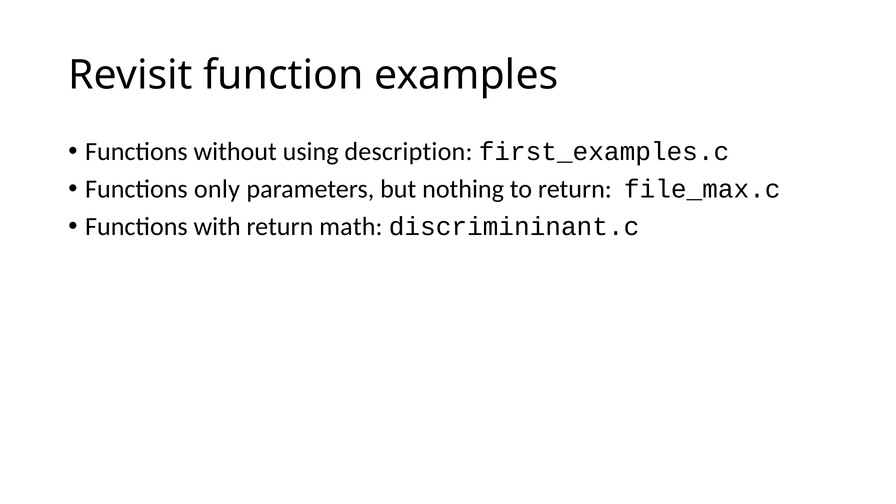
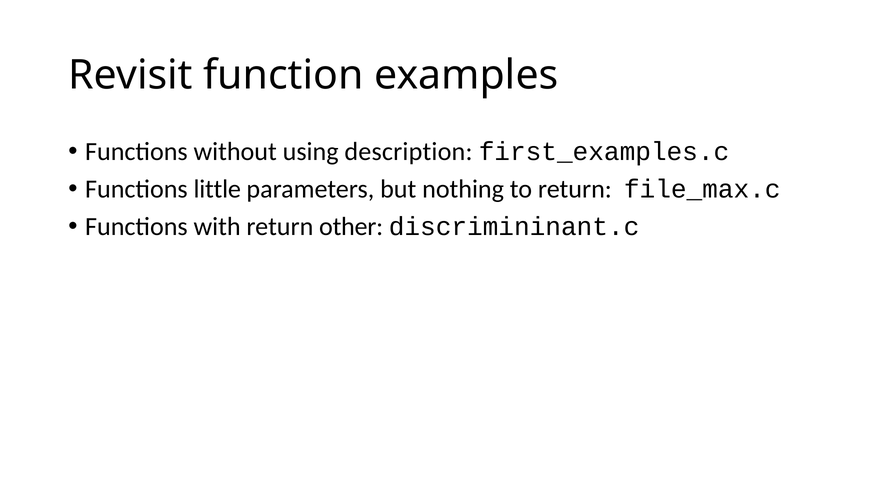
only: only -> little
math: math -> other
